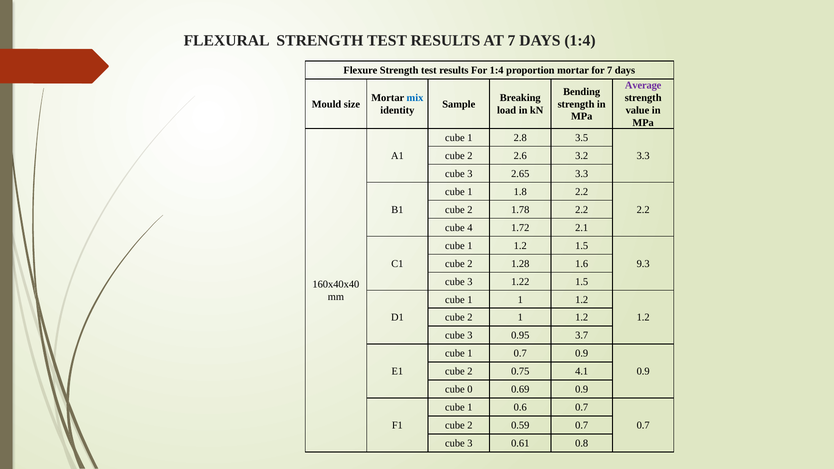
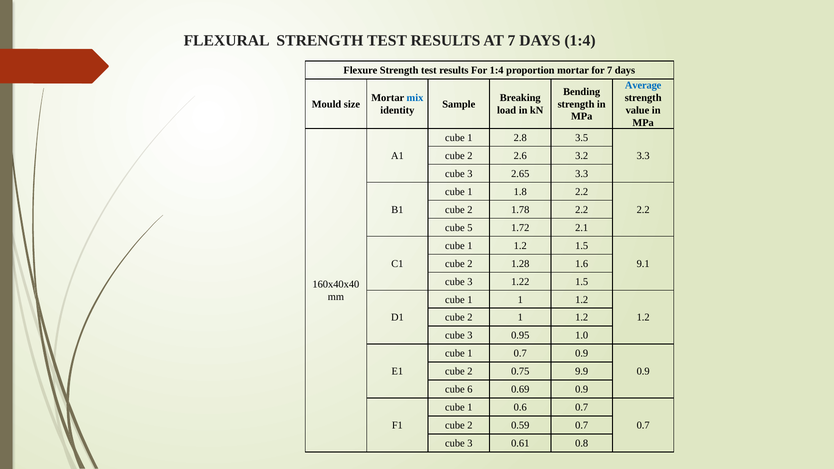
Average colour: purple -> blue
4: 4 -> 5
9.3: 9.3 -> 9.1
3.7: 3.7 -> 1.0
4.1: 4.1 -> 9.9
0: 0 -> 6
